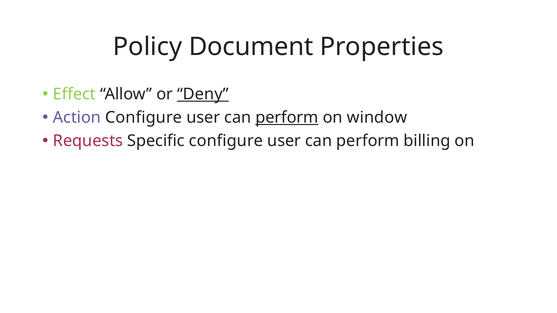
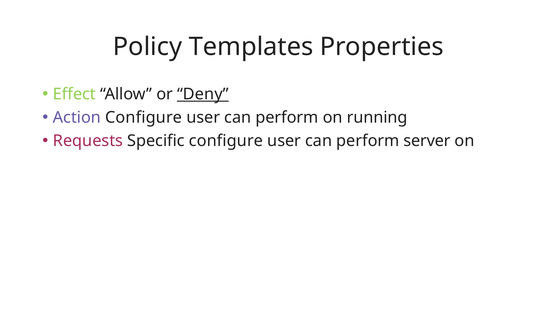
Document: Document -> Templates
perform at (287, 118) underline: present -> none
window: window -> running
billing: billing -> server
